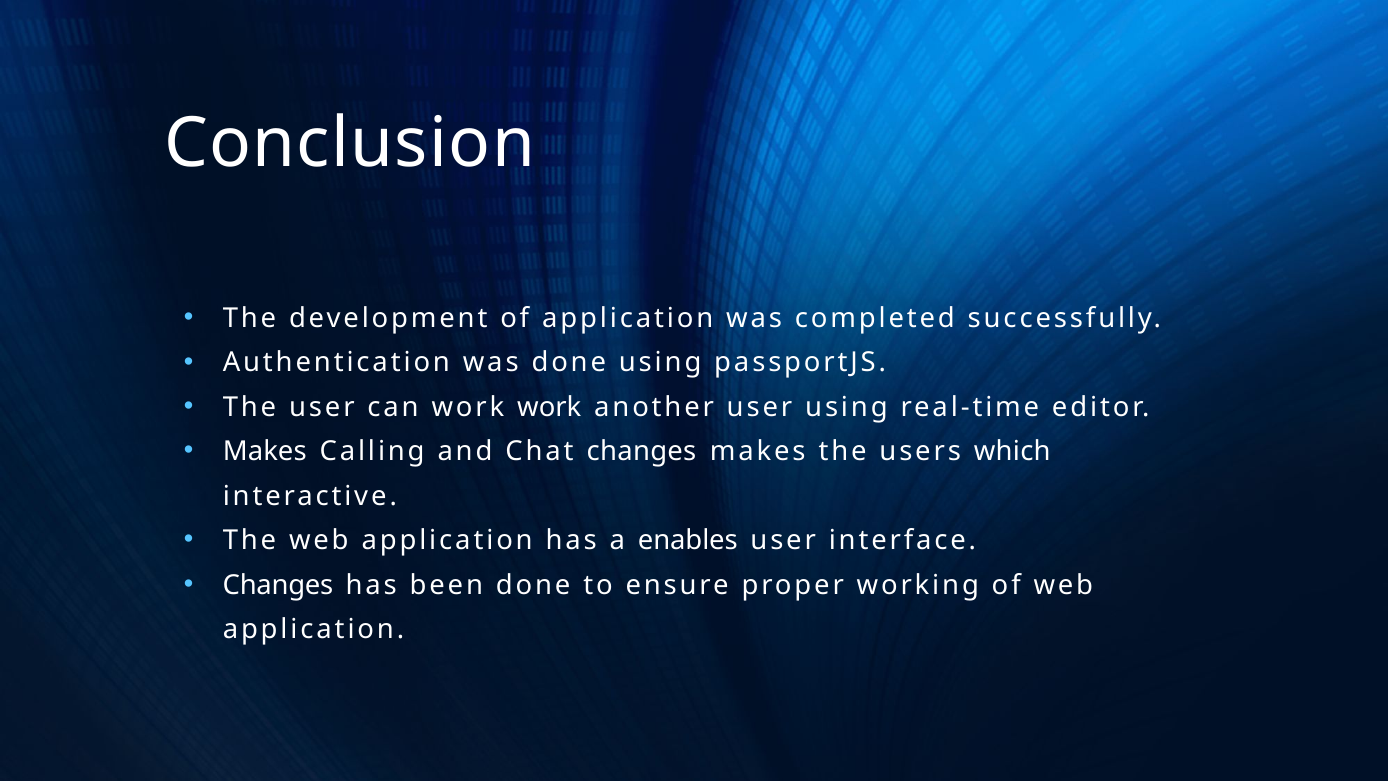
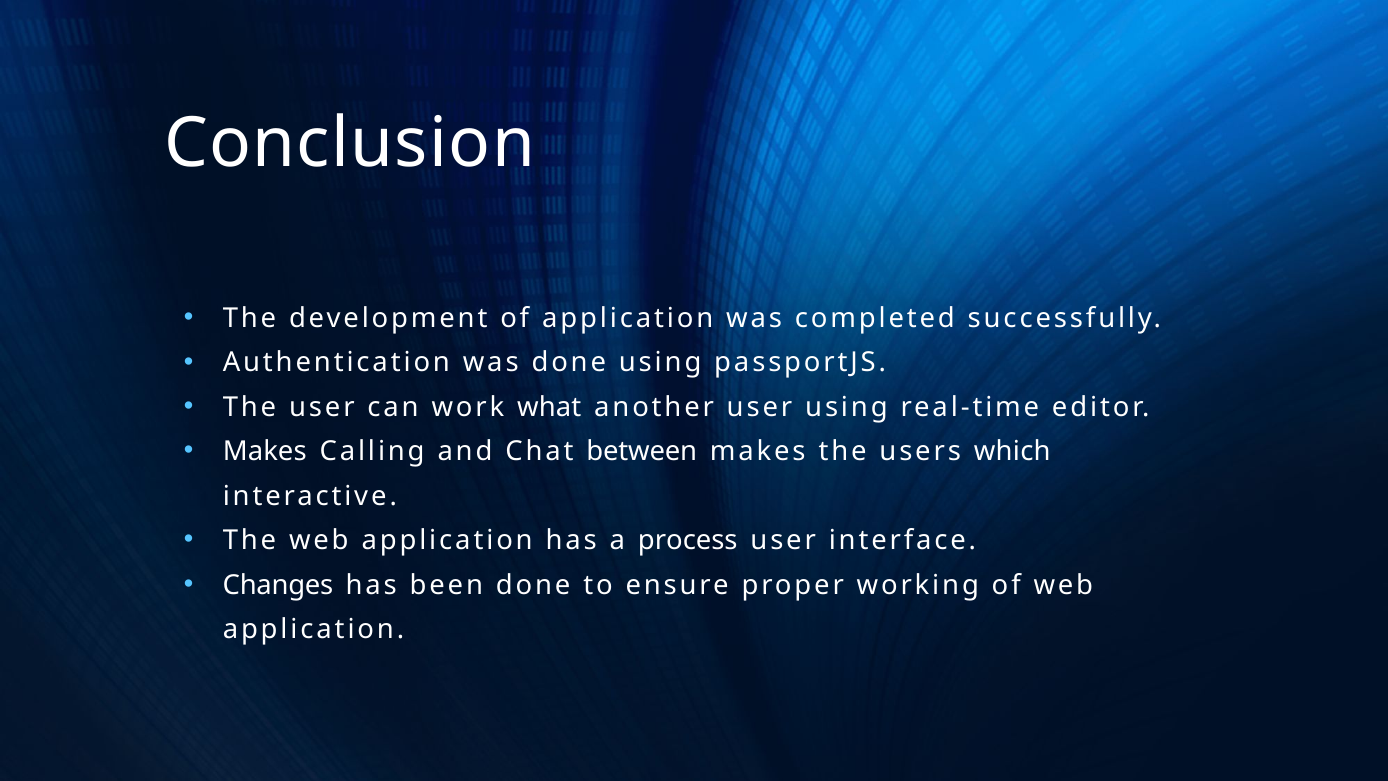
work work: work -> what
Chat changes: changes -> between
enables: enables -> process
